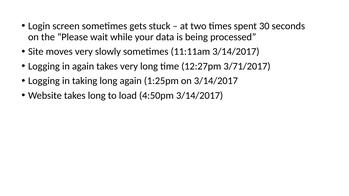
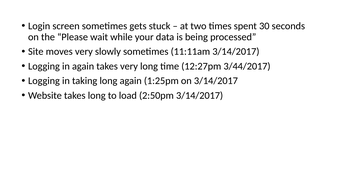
3/71/2017: 3/71/2017 -> 3/44/2017
4:50pm: 4:50pm -> 2:50pm
